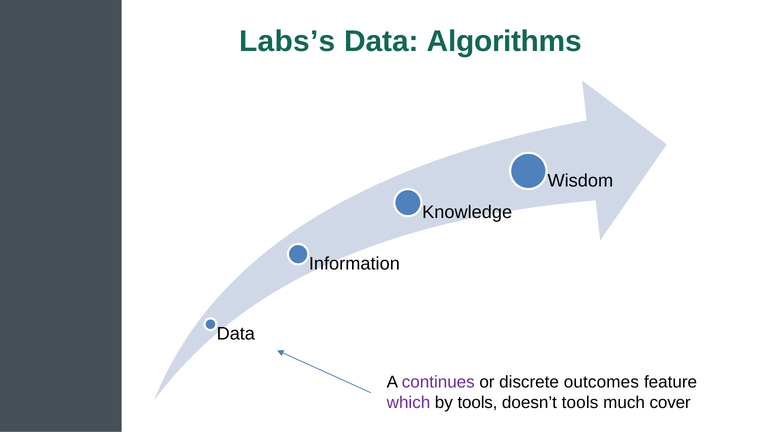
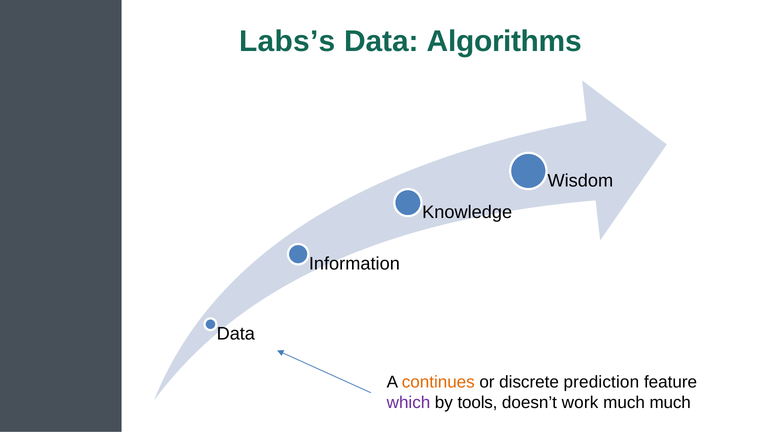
continues colour: purple -> orange
outcomes: outcomes -> prediction
doesn’t tools: tools -> work
much cover: cover -> much
